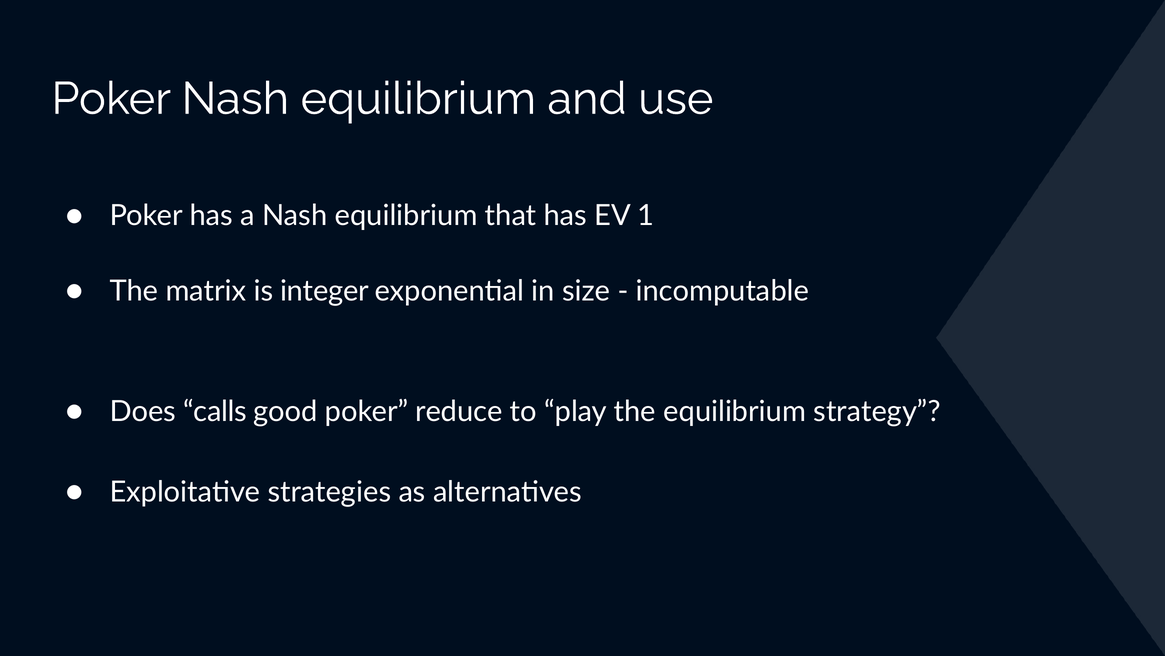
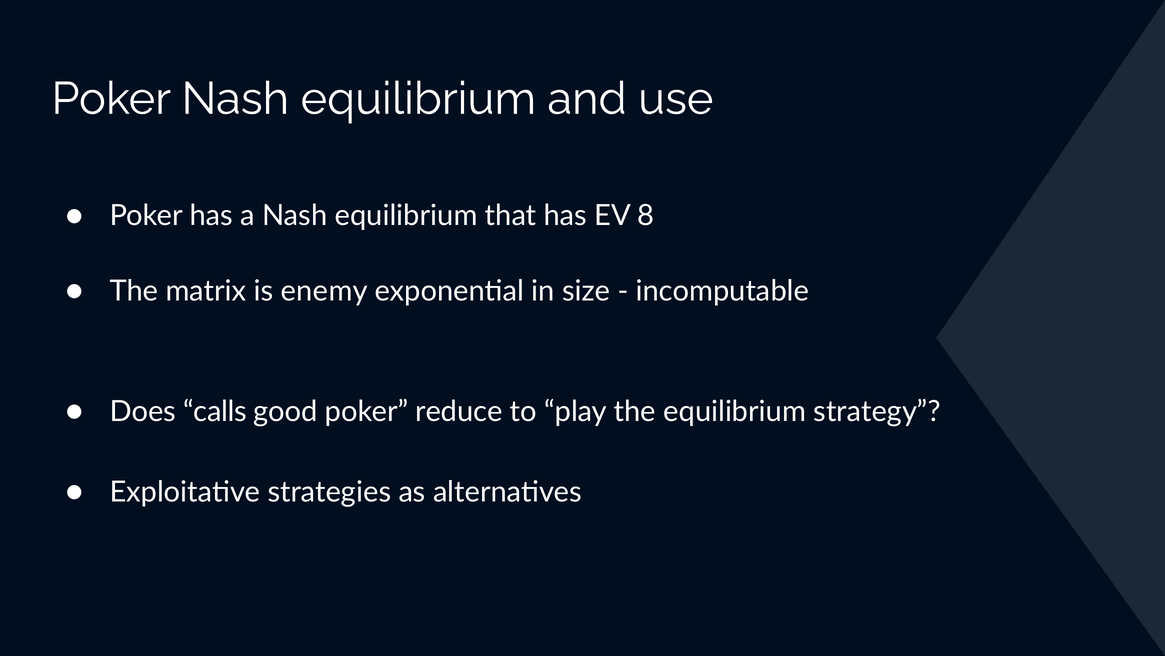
1: 1 -> 8
integer: integer -> enemy
